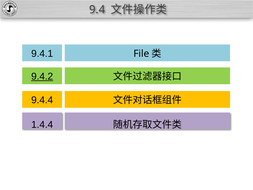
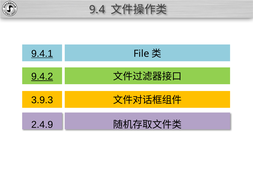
9.4.1 underline: none -> present
9.4.4: 9.4.4 -> 3.9.3
1.4.4: 1.4.4 -> 2.4.9
